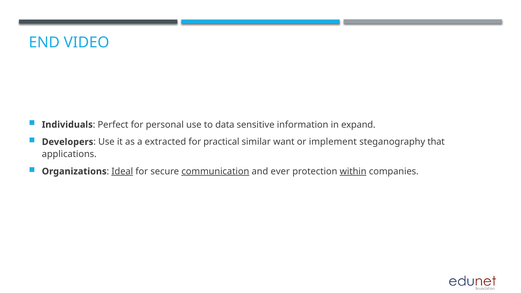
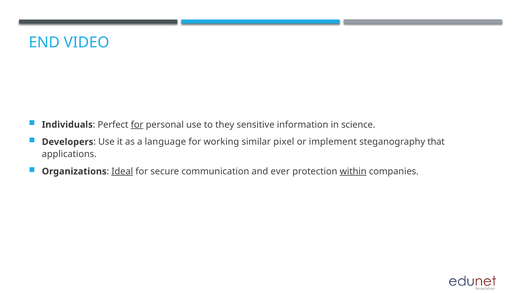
for at (137, 125) underline: none -> present
data: data -> they
expand: expand -> science
extracted: extracted -> language
practical: practical -> working
want: want -> pixel
communication underline: present -> none
